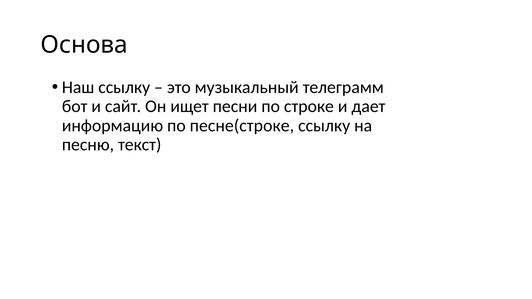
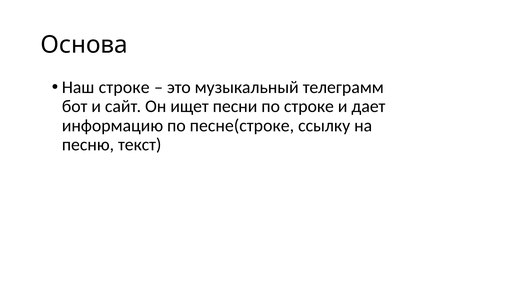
Наш ссылку: ссылку -> строке
